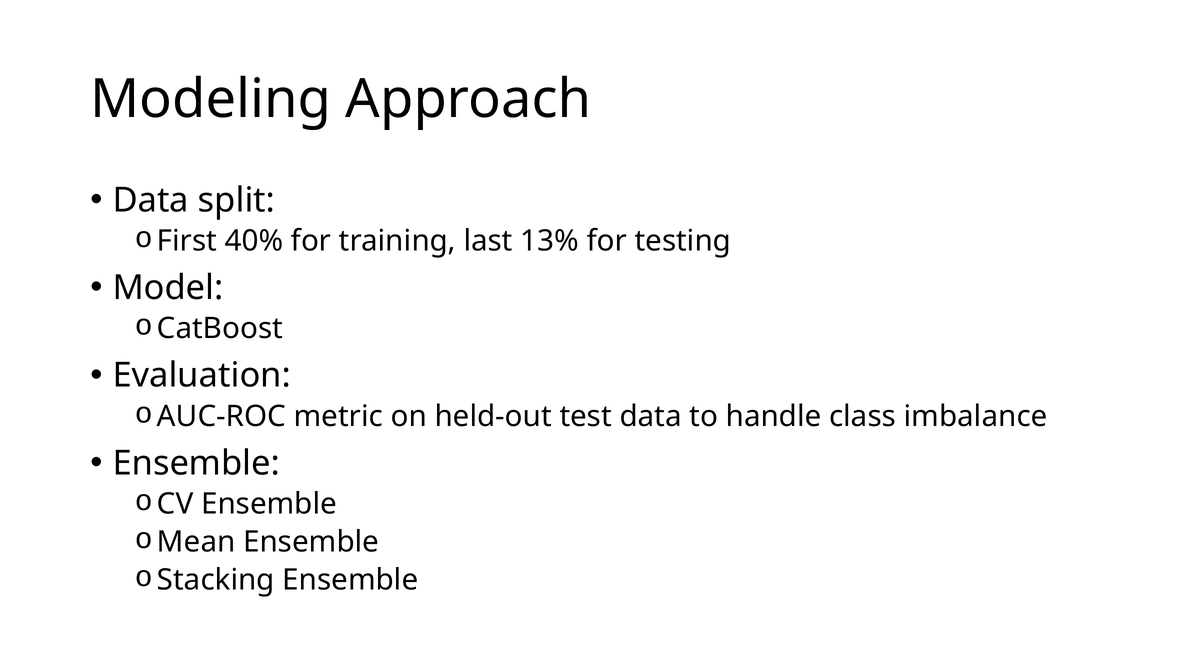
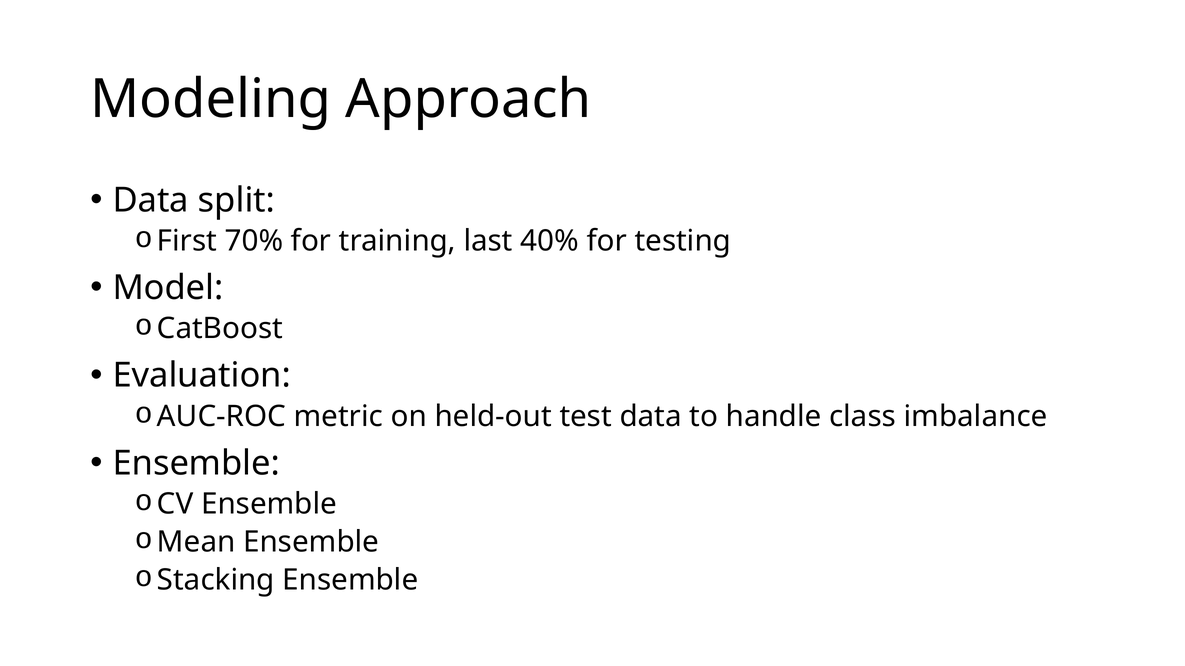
40%: 40% -> 70%
13%: 13% -> 40%
